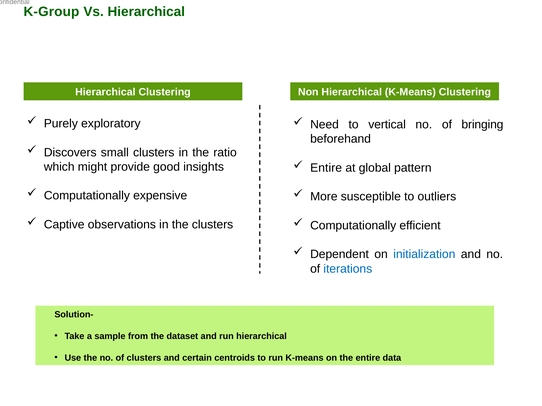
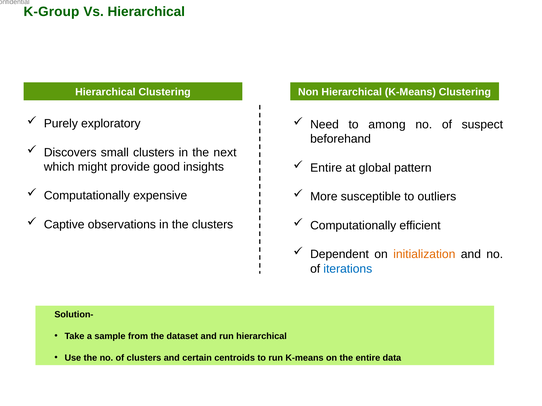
vertical: vertical -> among
bringing: bringing -> suspect
ratio: ratio -> next
initialization colour: blue -> orange
